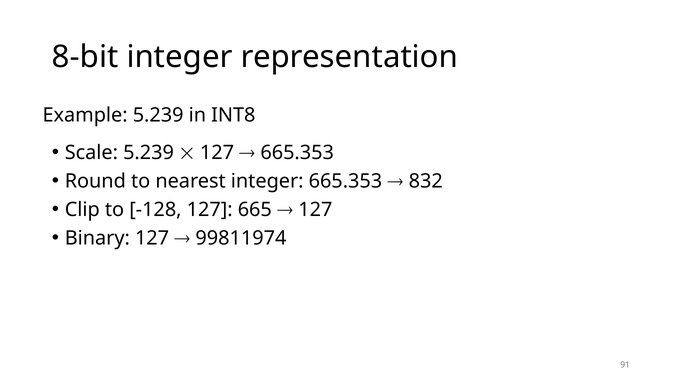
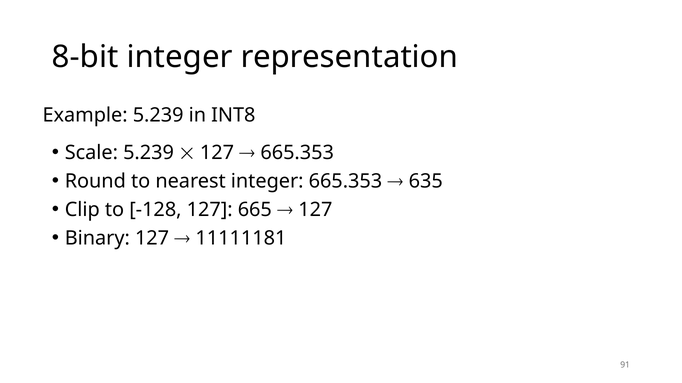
832: 832 -> 635
99811974: 99811974 -> 11111181
